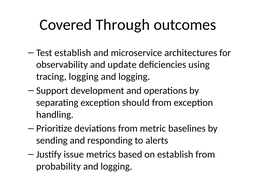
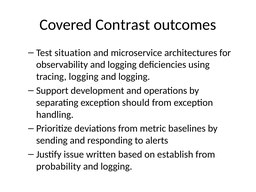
Through: Through -> Contrast
Test establish: establish -> situation
observability and update: update -> logging
metrics: metrics -> written
